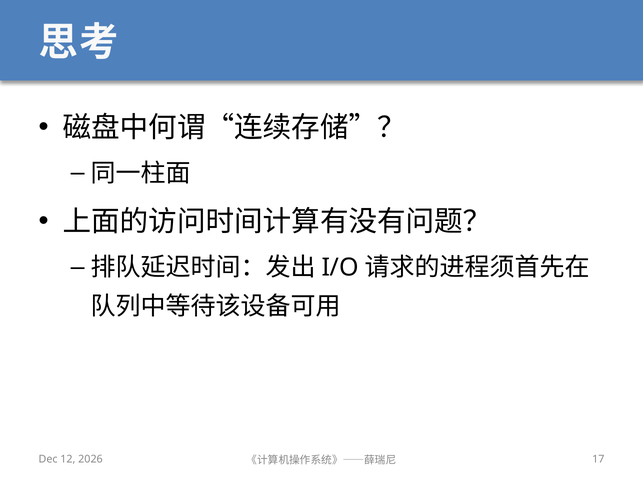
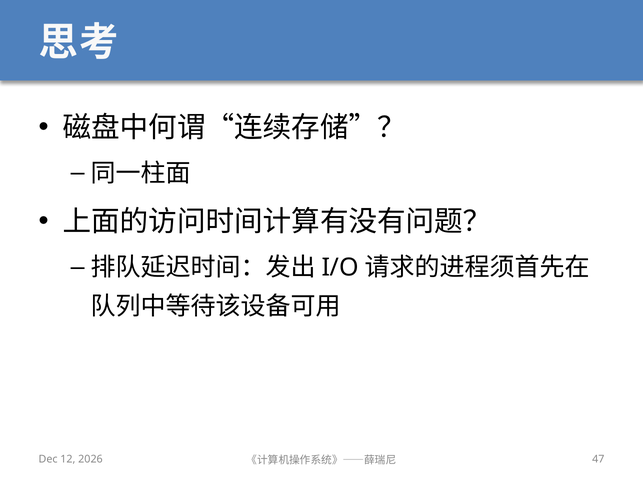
17: 17 -> 47
